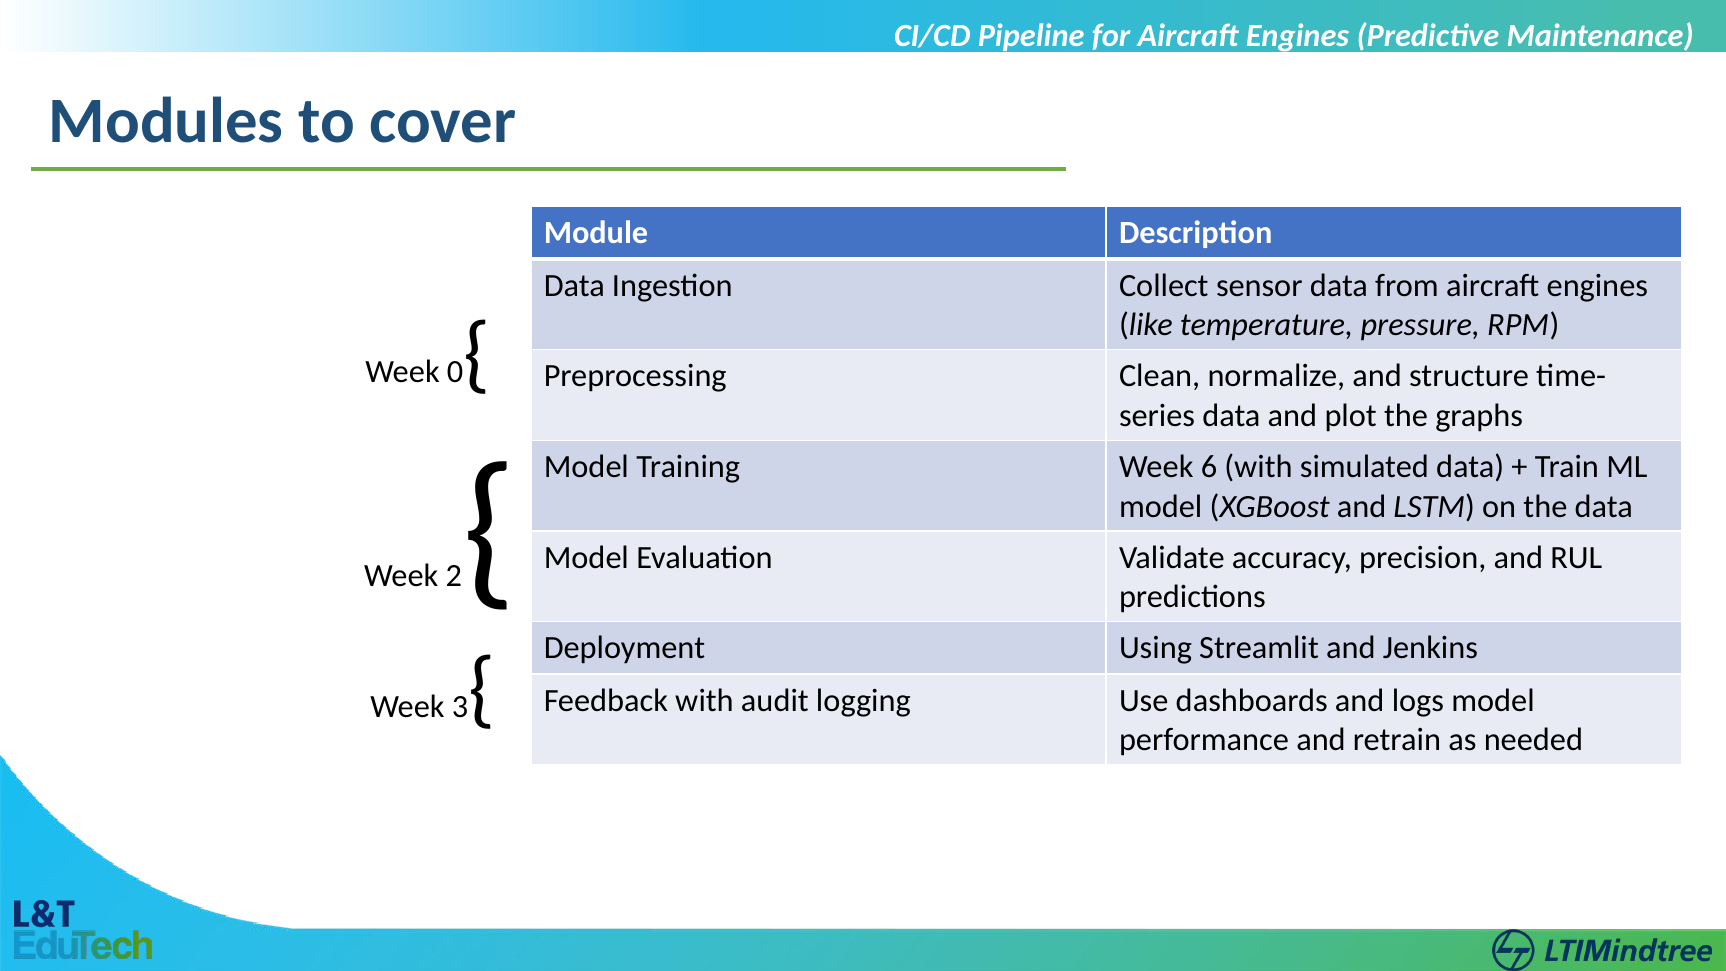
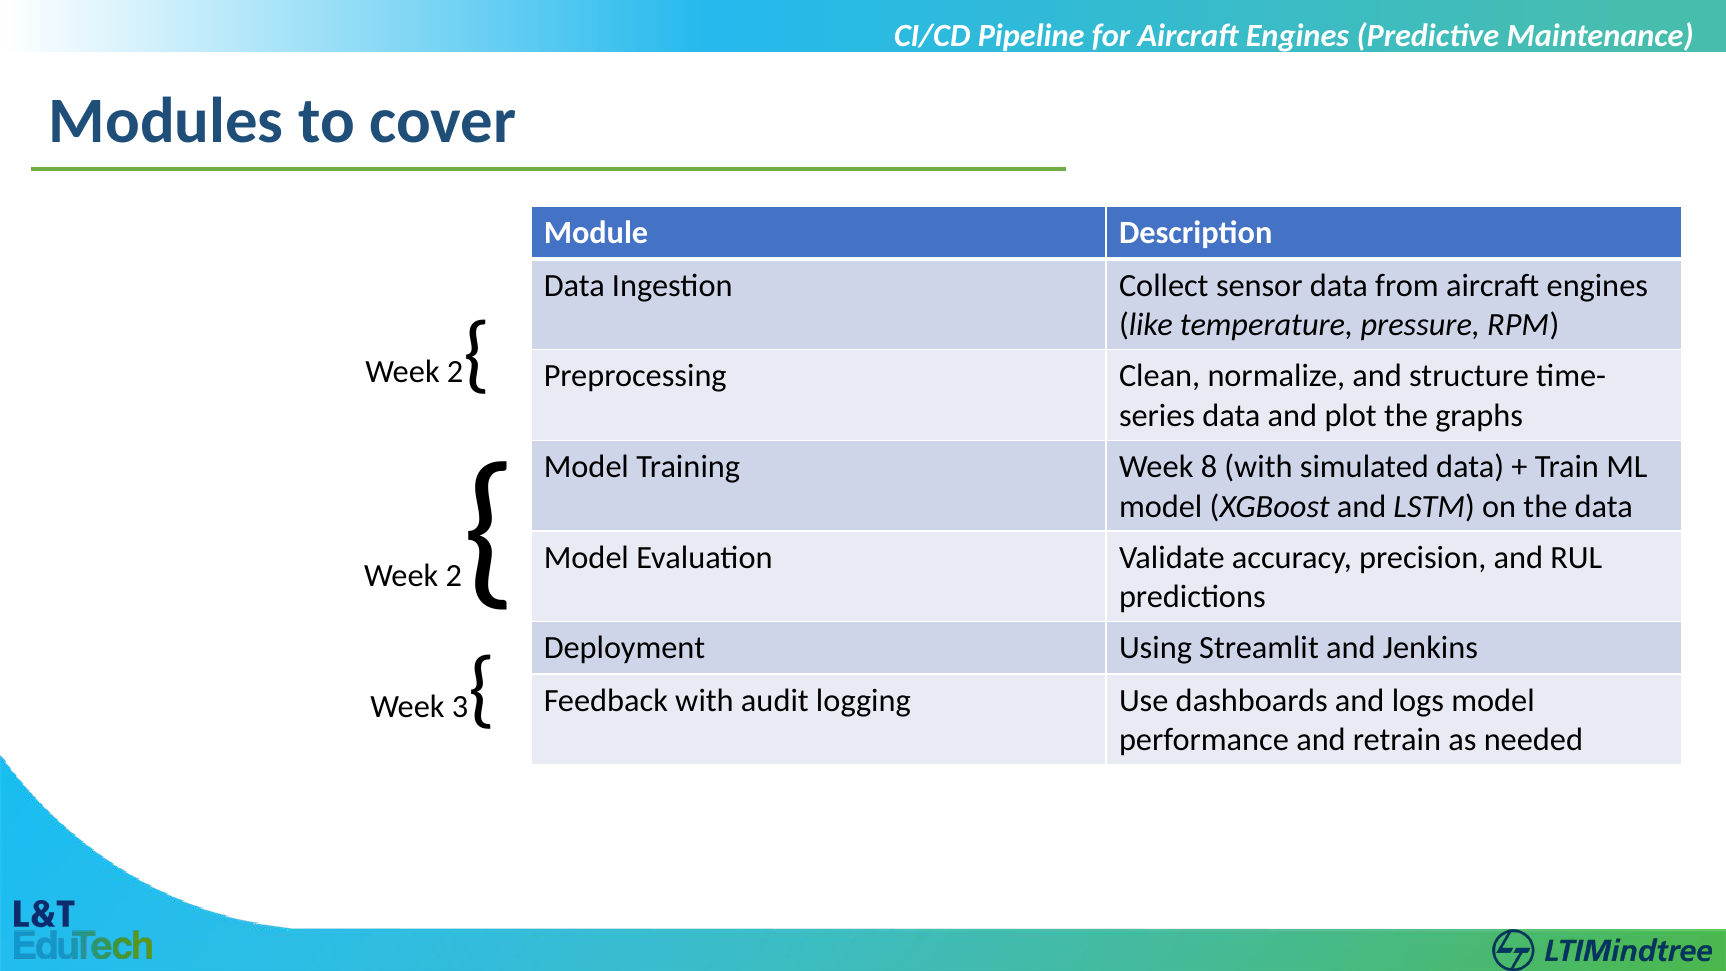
0 at (455, 371): 0 -> 2
6: 6 -> 8
